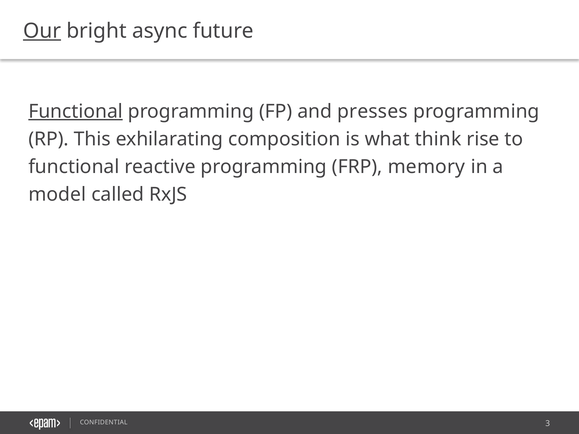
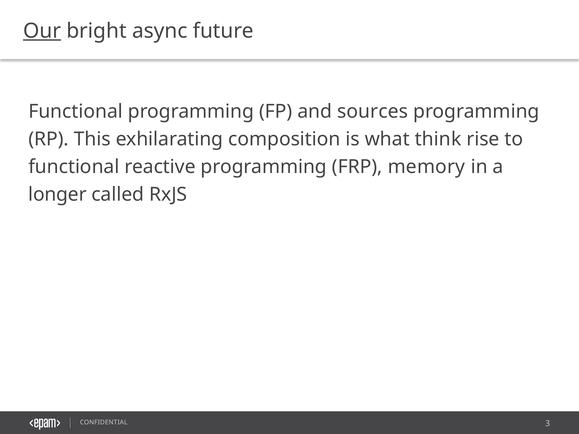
Functional at (76, 111) underline: present -> none
presses: presses -> sources
model: model -> longer
